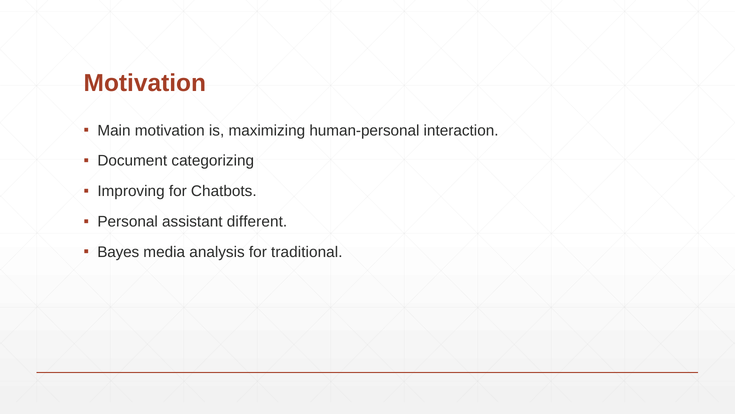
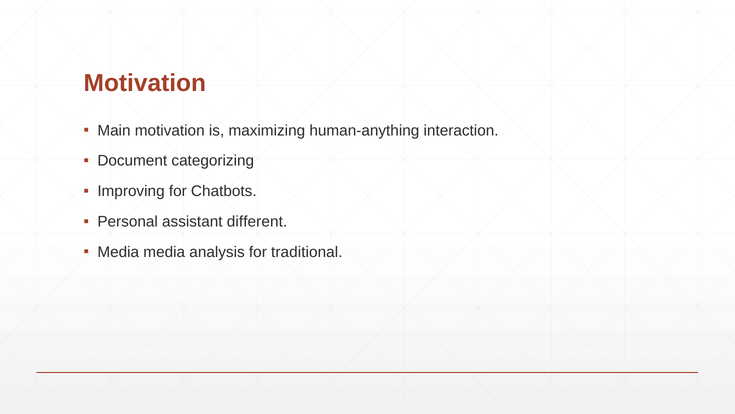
human-personal: human-personal -> human-anything
Bayes at (118, 252): Bayes -> Media
